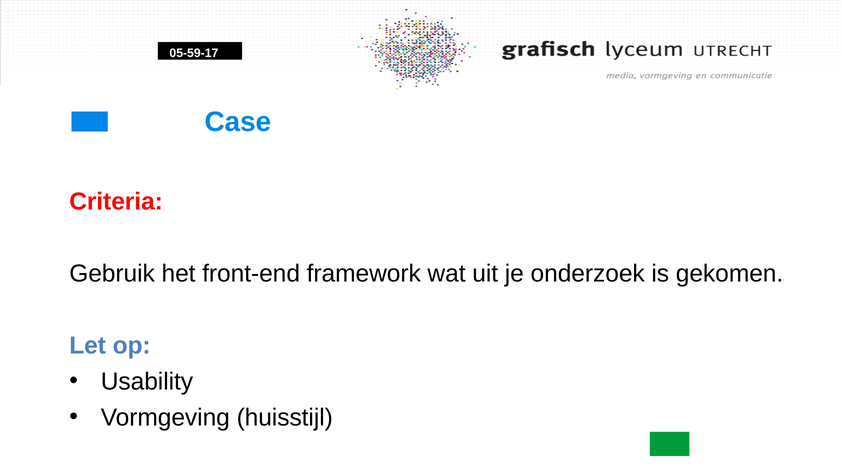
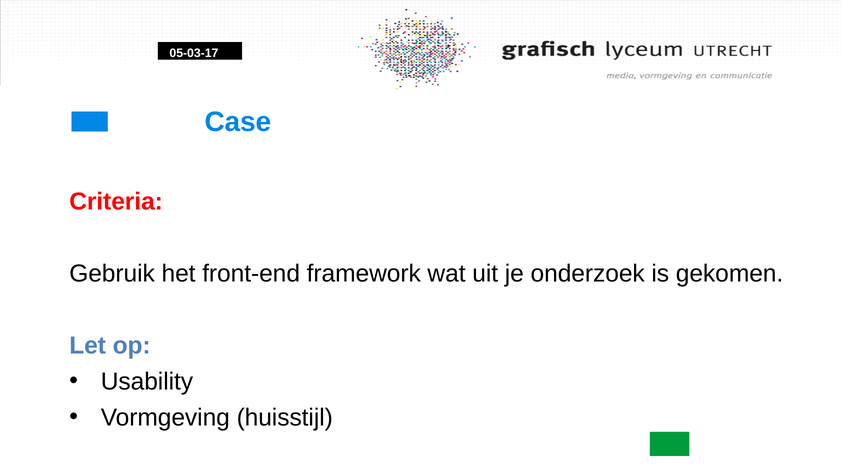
05-59-17: 05-59-17 -> 05-03-17
